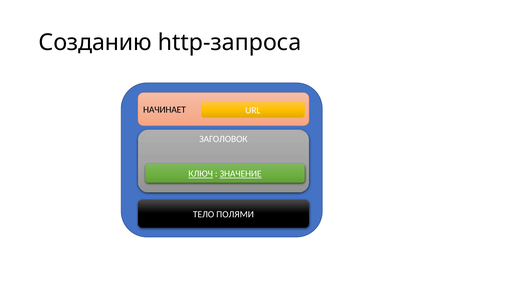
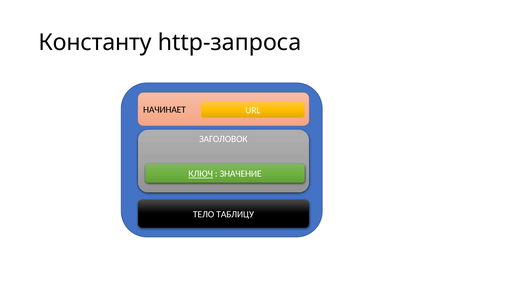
Созданию: Созданию -> Константу
ЗНАЧЕНИЕ underline: present -> none
ПОЛЯМИ: ПОЛЯМИ -> ТАБЛИЦУ
